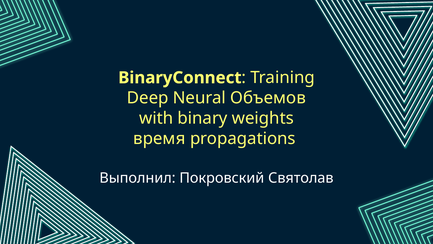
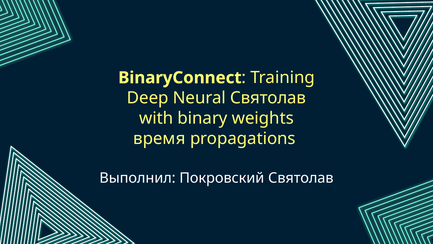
Neural Объемов: Объемов -> Святолав
